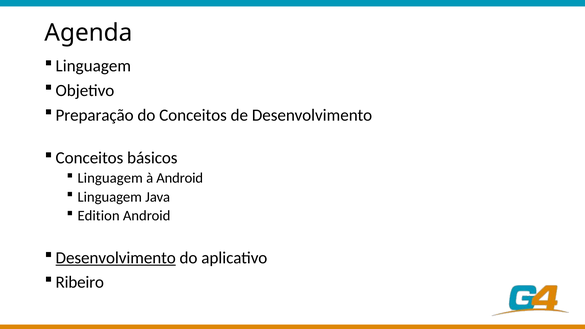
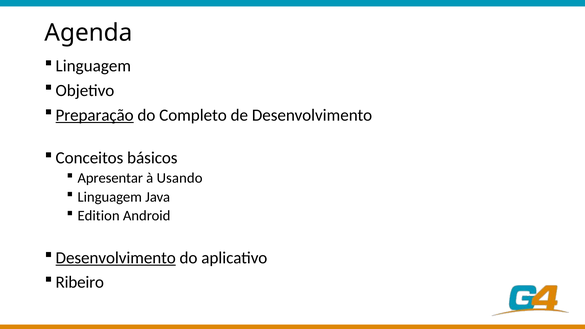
Preparação underline: none -> present
do Conceitos: Conceitos -> Completo
Linguagem at (110, 178): Linguagem -> Apresentar
à Android: Android -> Usando
